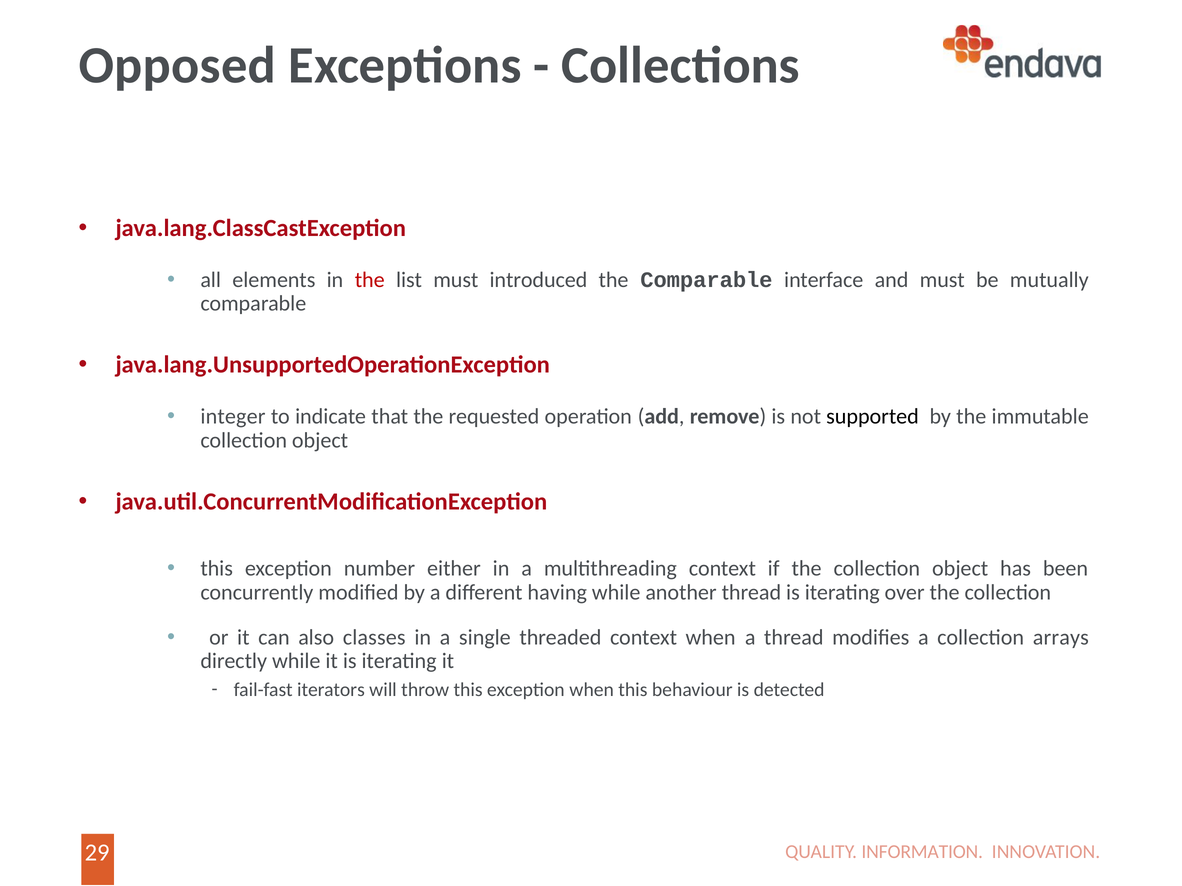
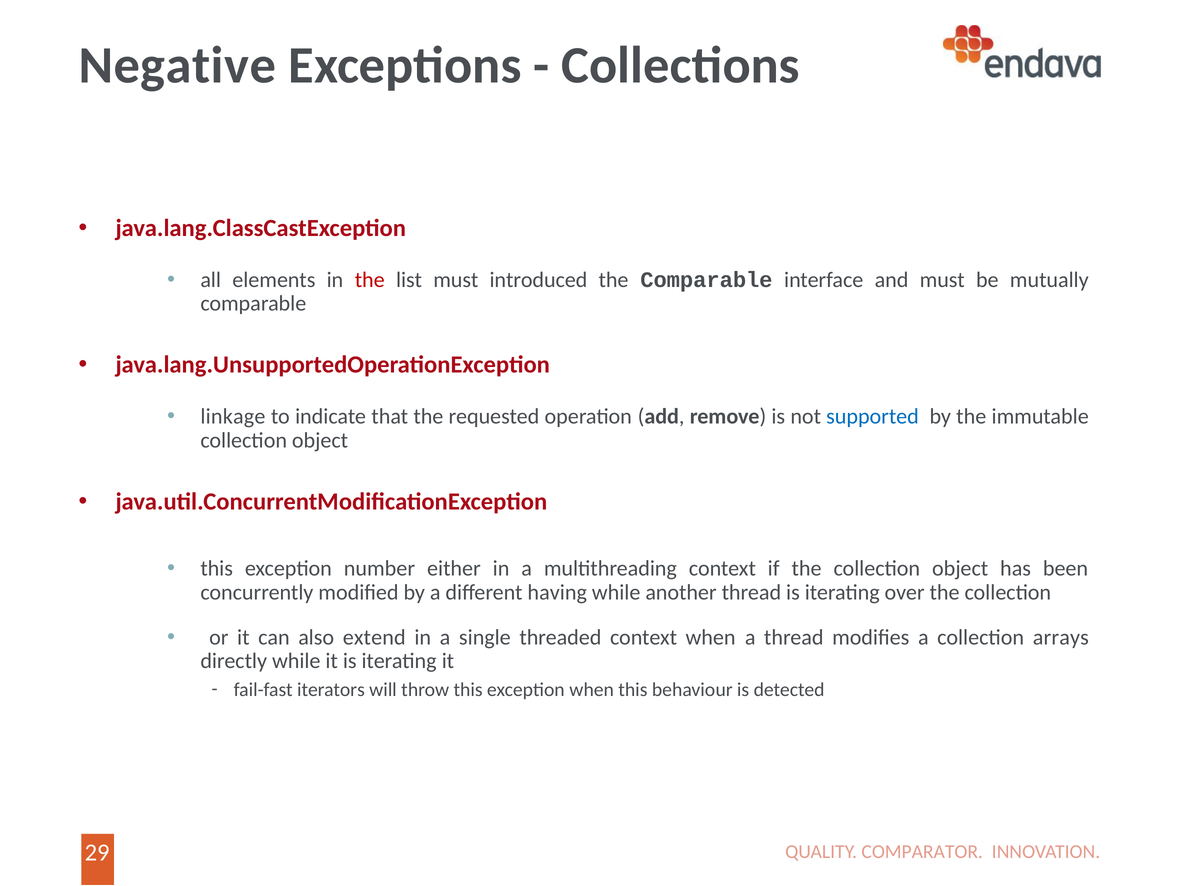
Opposed: Opposed -> Negative
integer: integer -> linkage
supported colour: black -> blue
classes: classes -> extend
INFORMATION: INFORMATION -> COMPARATOR
